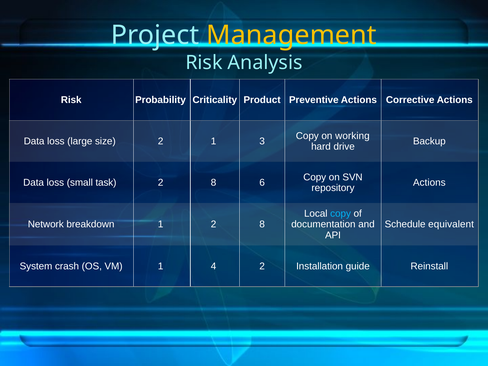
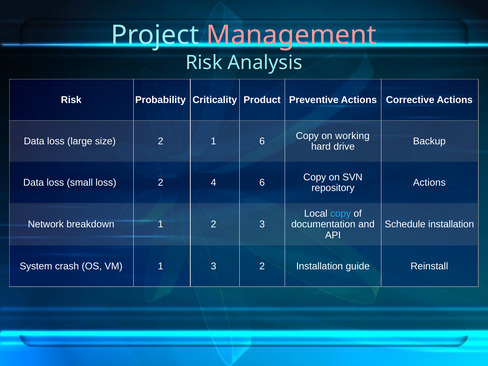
Management colour: yellow -> pink
1 3: 3 -> 6
small task: task -> loss
8 at (214, 183): 8 -> 4
1 2 8: 8 -> 3
Schedule equivalent: equivalent -> installation
1 4: 4 -> 3
